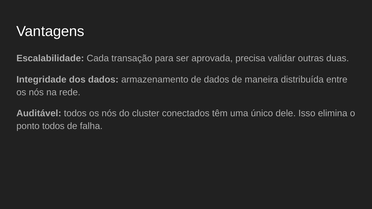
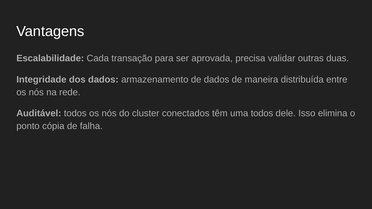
uma único: único -> todos
ponto todos: todos -> cópia
